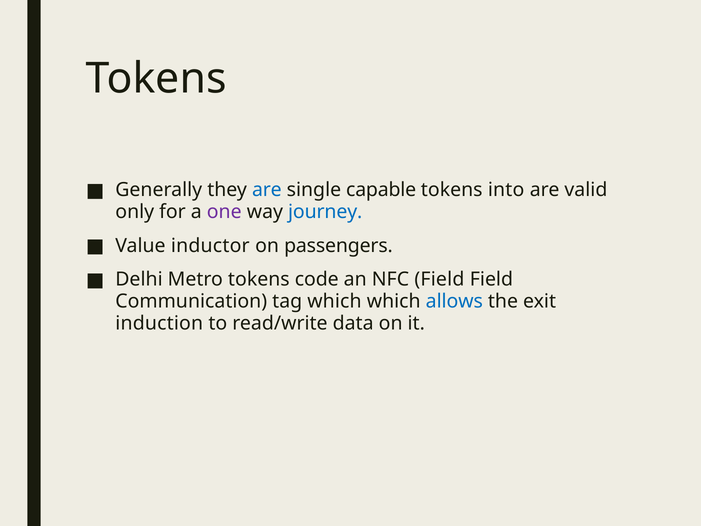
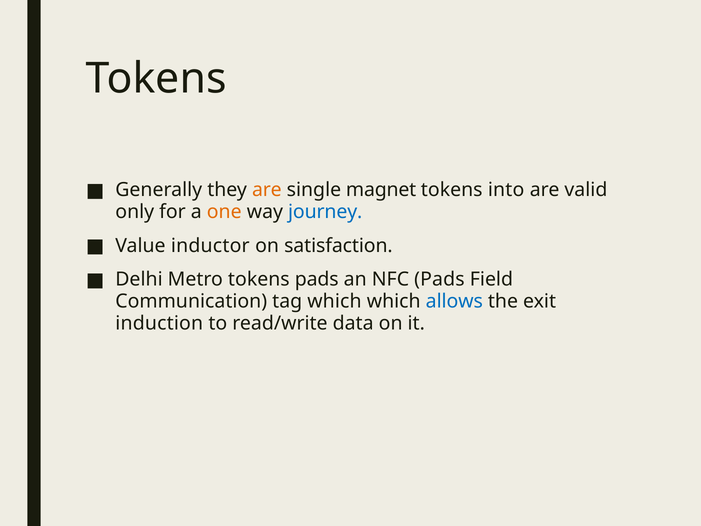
are at (267, 190) colour: blue -> orange
capable: capable -> magnet
one colour: purple -> orange
passengers: passengers -> satisfaction
tokens code: code -> pads
NFC Field: Field -> Pads
